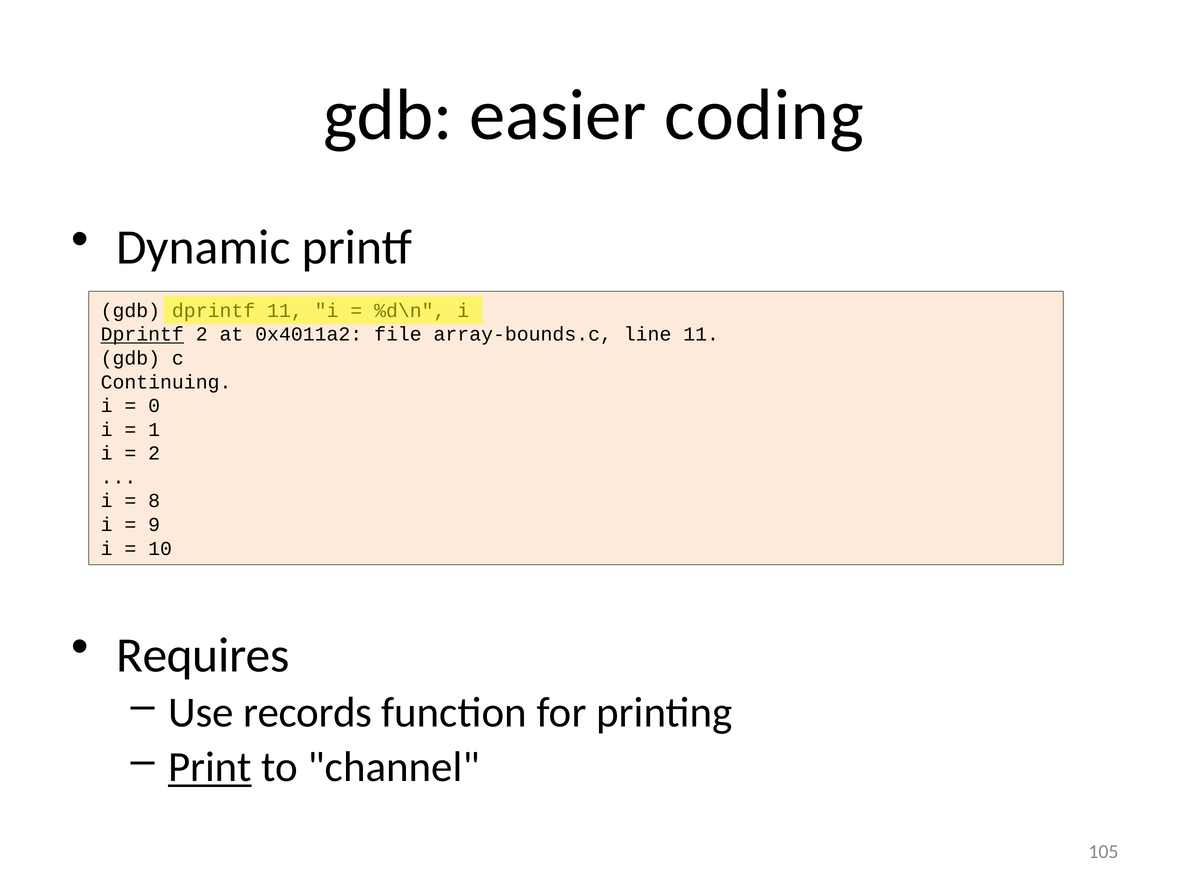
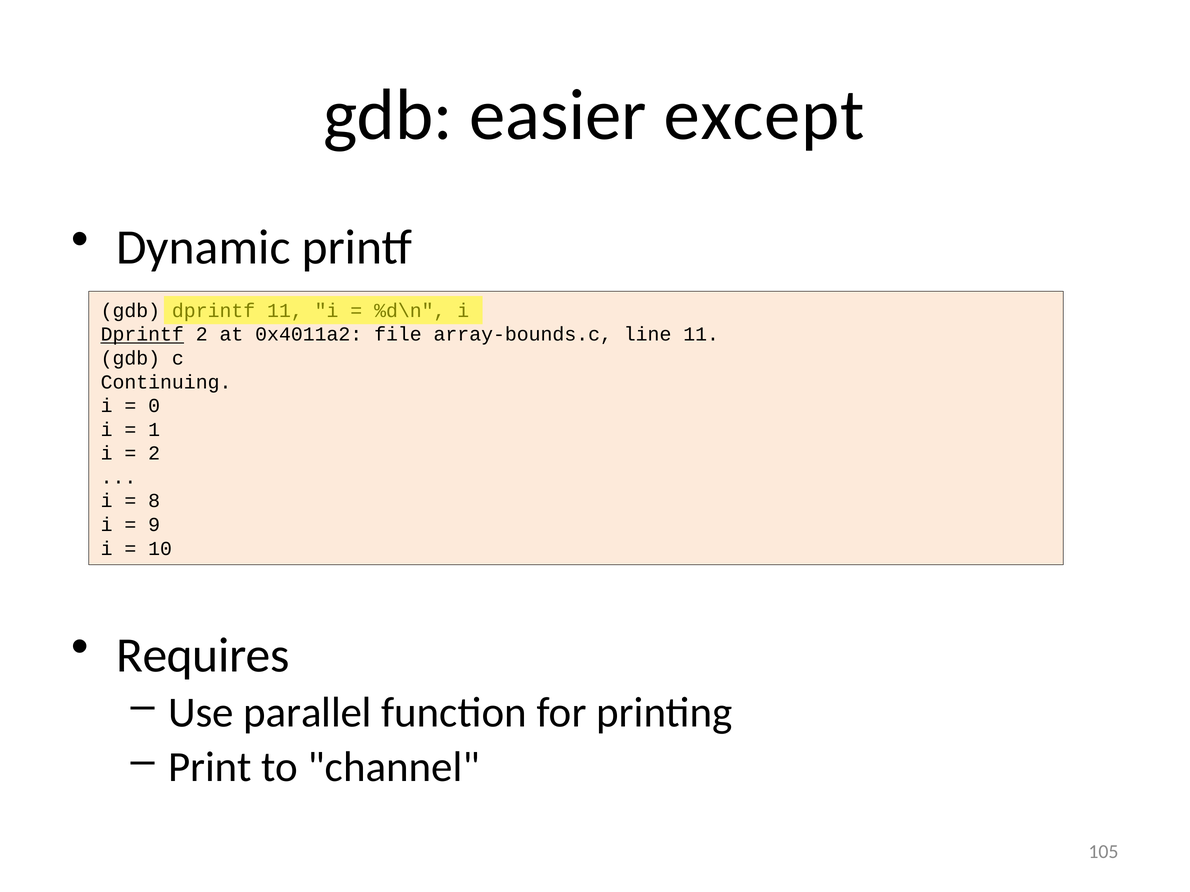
coding: coding -> except
records: records -> parallel
Print underline: present -> none
